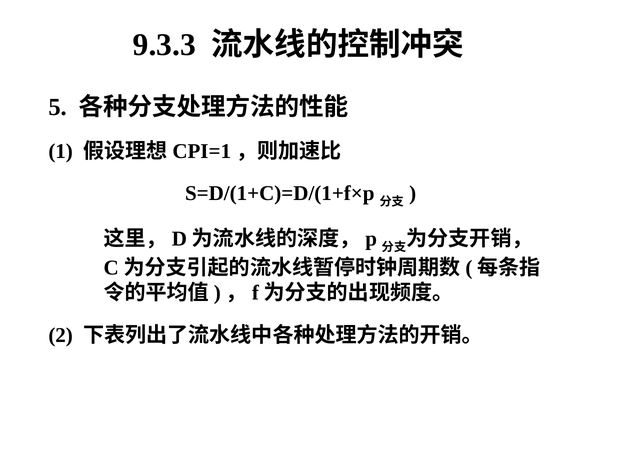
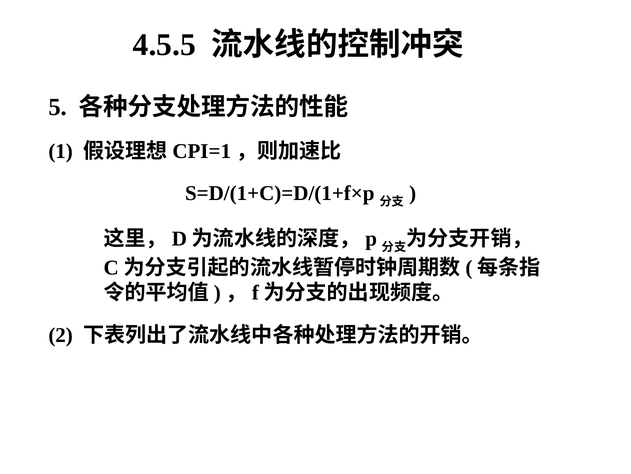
9.3.3: 9.3.3 -> 4.5.5
